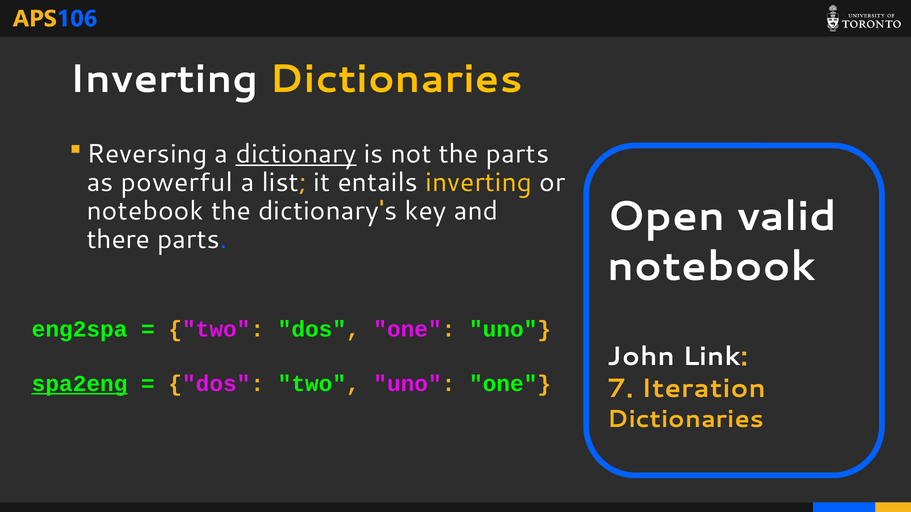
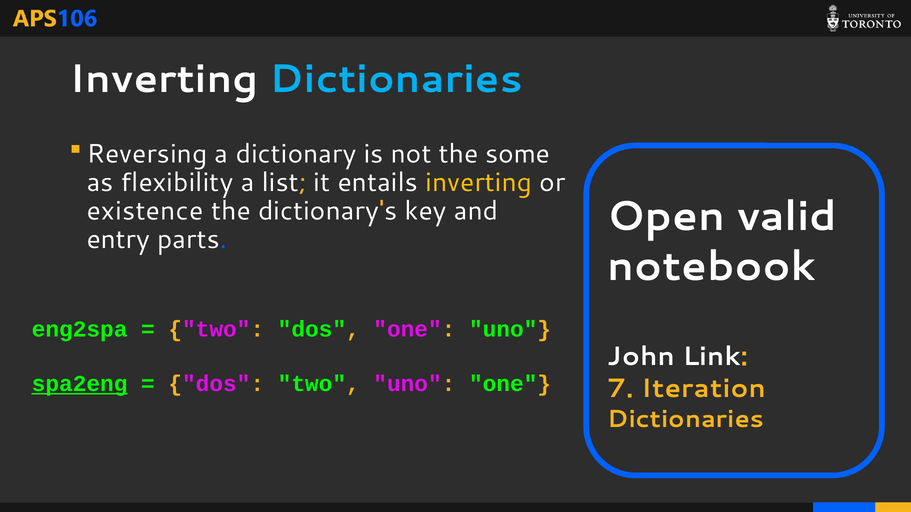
Dictionaries at (396, 79) colour: yellow -> light blue
dictionary underline: present -> none
the parts: parts -> some
powerful: powerful -> flexibility
notebook at (145, 211): notebook -> existence
there: there -> entry
